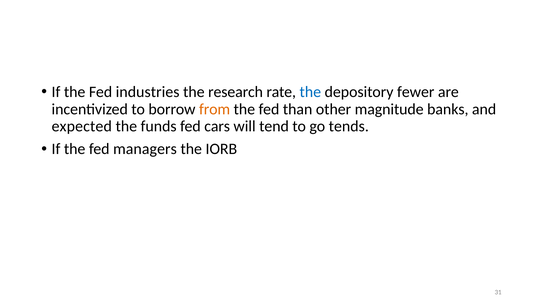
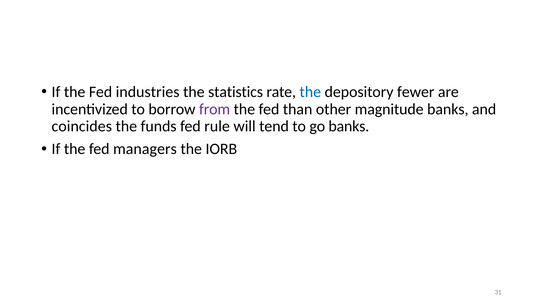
research: research -> statistics
from colour: orange -> purple
expected: expected -> coincides
cars: cars -> rule
go tends: tends -> banks
